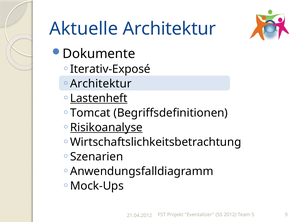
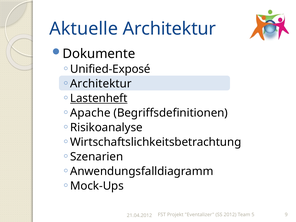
Iterativ-Exposé: Iterativ-Exposé -> Unified-Exposé
Tomcat: Tomcat -> Apache
Risikoanalyse underline: present -> none
